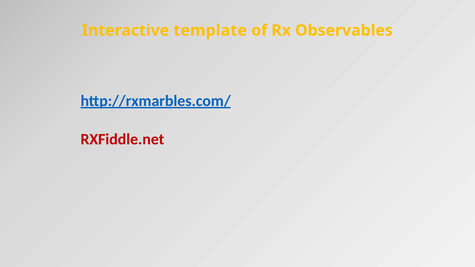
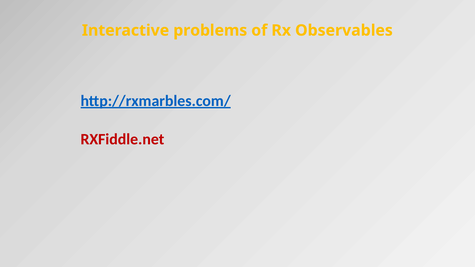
template: template -> problems
